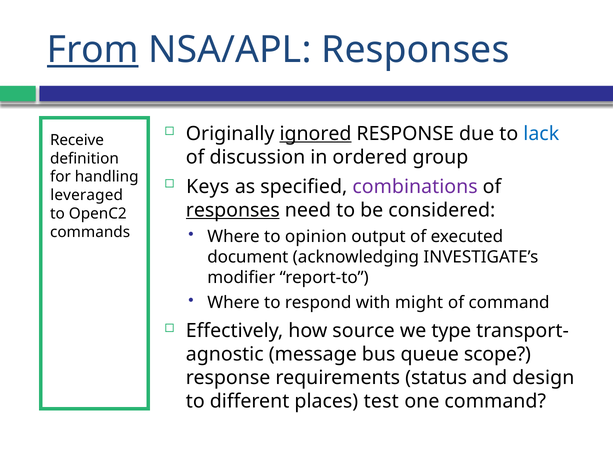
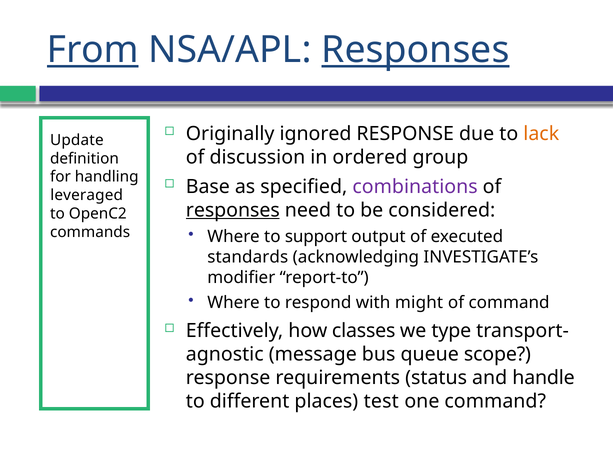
Responses at (415, 50) underline: none -> present
ignored underline: present -> none
lack colour: blue -> orange
Receive: Receive -> Update
Keys: Keys -> Base
opinion: opinion -> support
document: document -> standards
source: source -> classes
design: design -> handle
